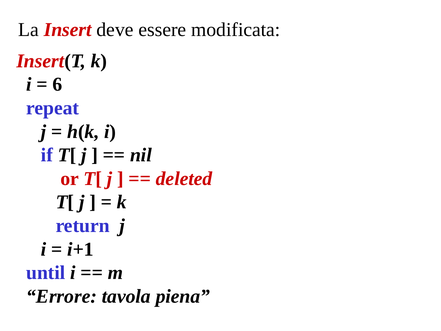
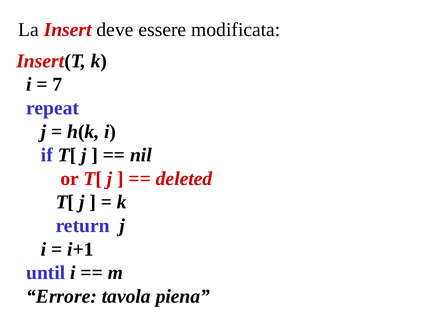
6: 6 -> 7
